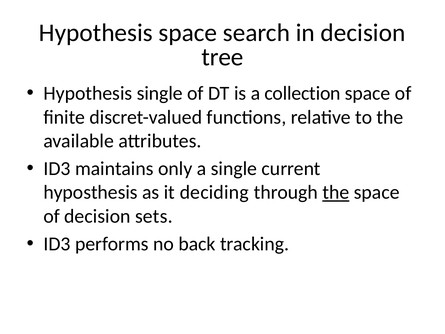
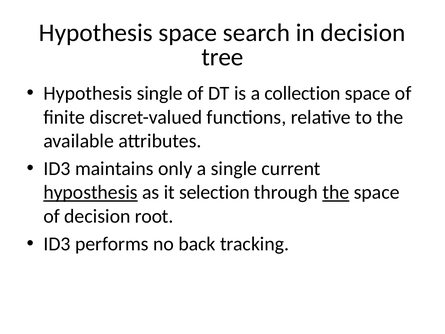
hyposthesis underline: none -> present
deciding: deciding -> selection
sets: sets -> root
